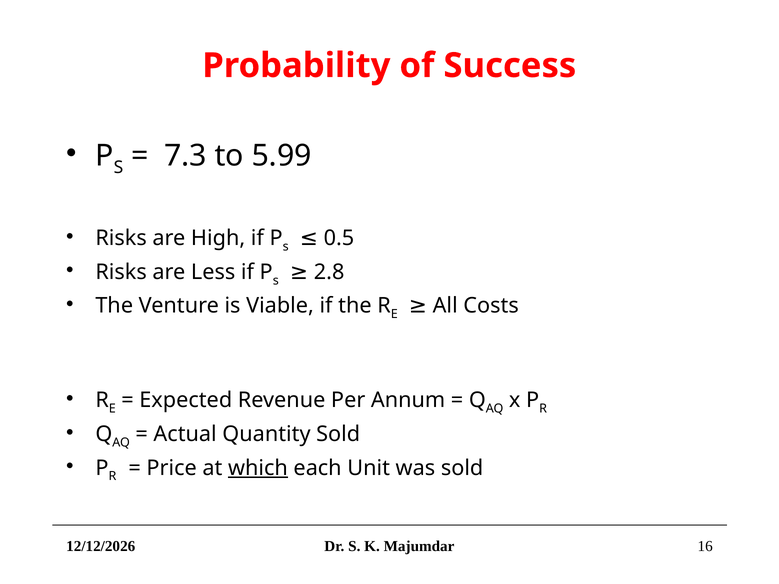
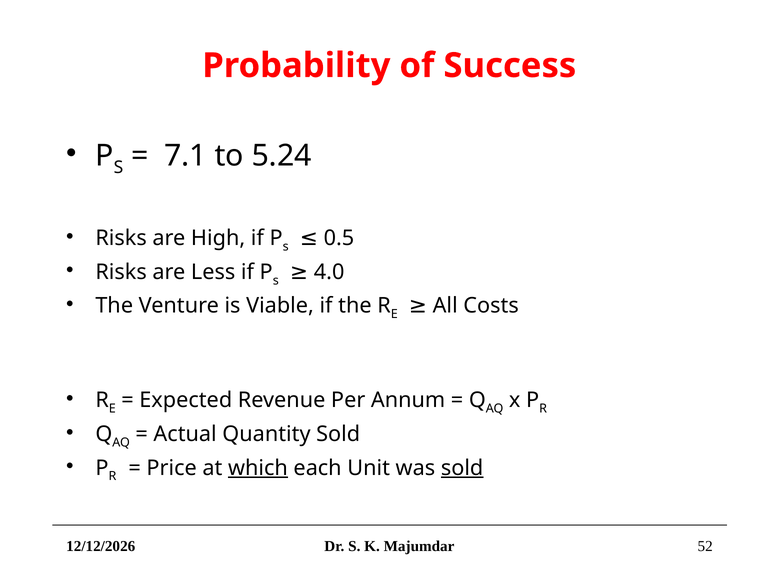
7.3: 7.3 -> 7.1
5.99: 5.99 -> 5.24
2.8: 2.8 -> 4.0
sold at (462, 468) underline: none -> present
16: 16 -> 52
